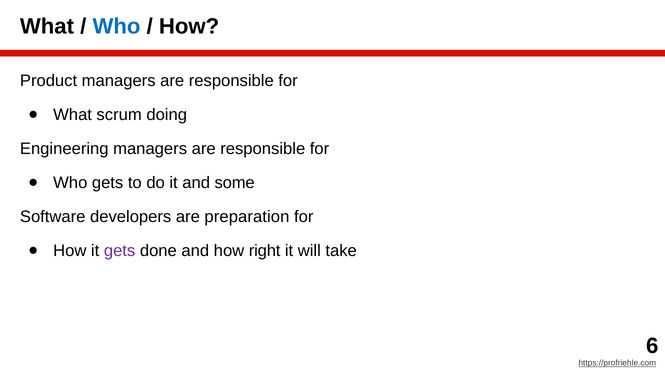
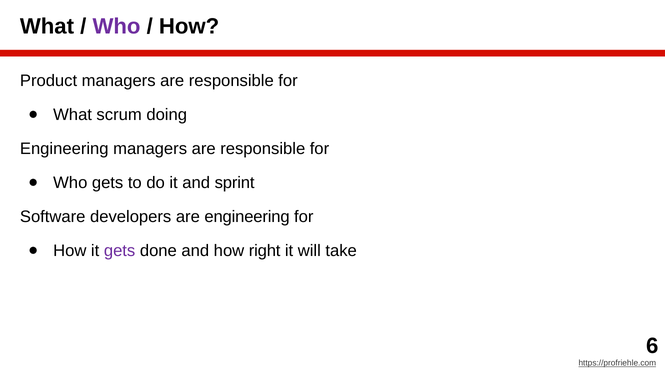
Who at (116, 26) colour: blue -> purple
some: some -> sprint
are preparation: preparation -> engineering
